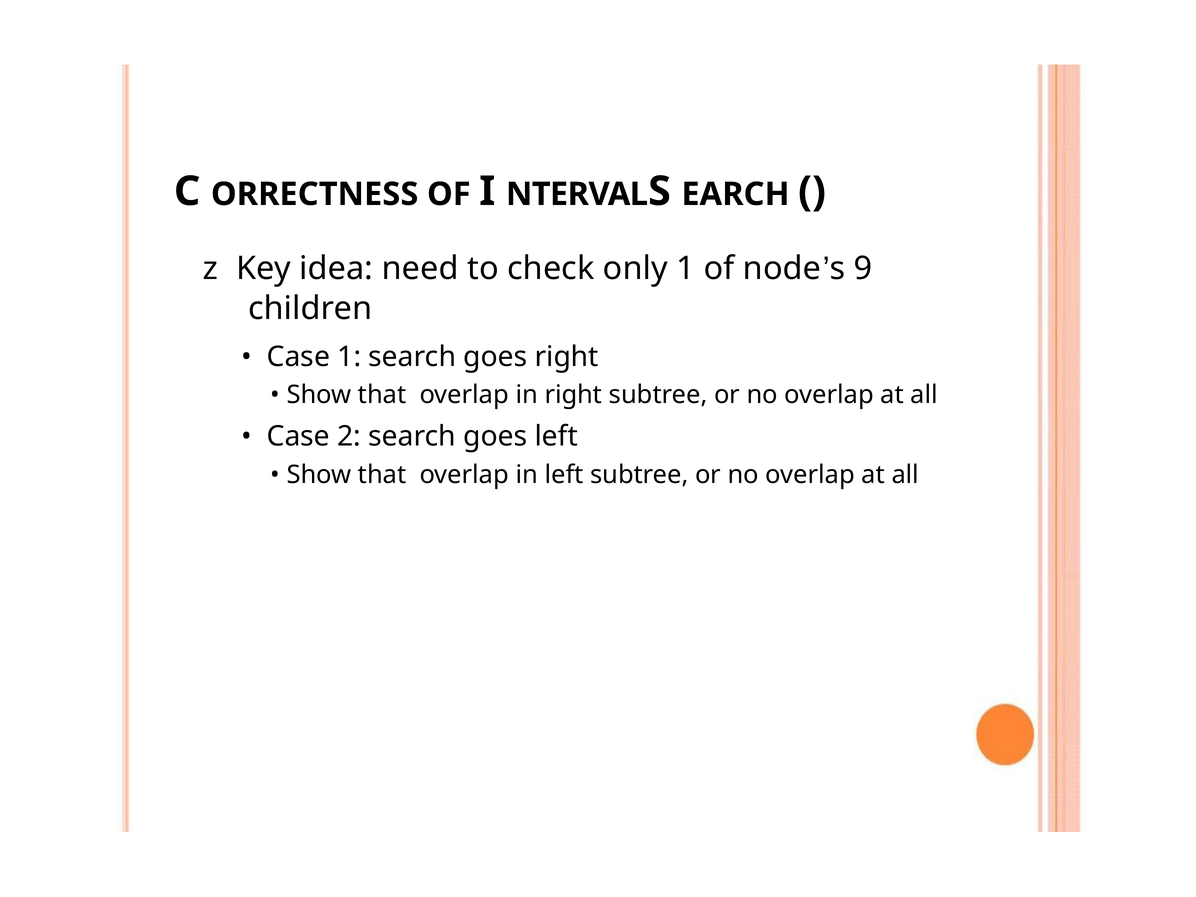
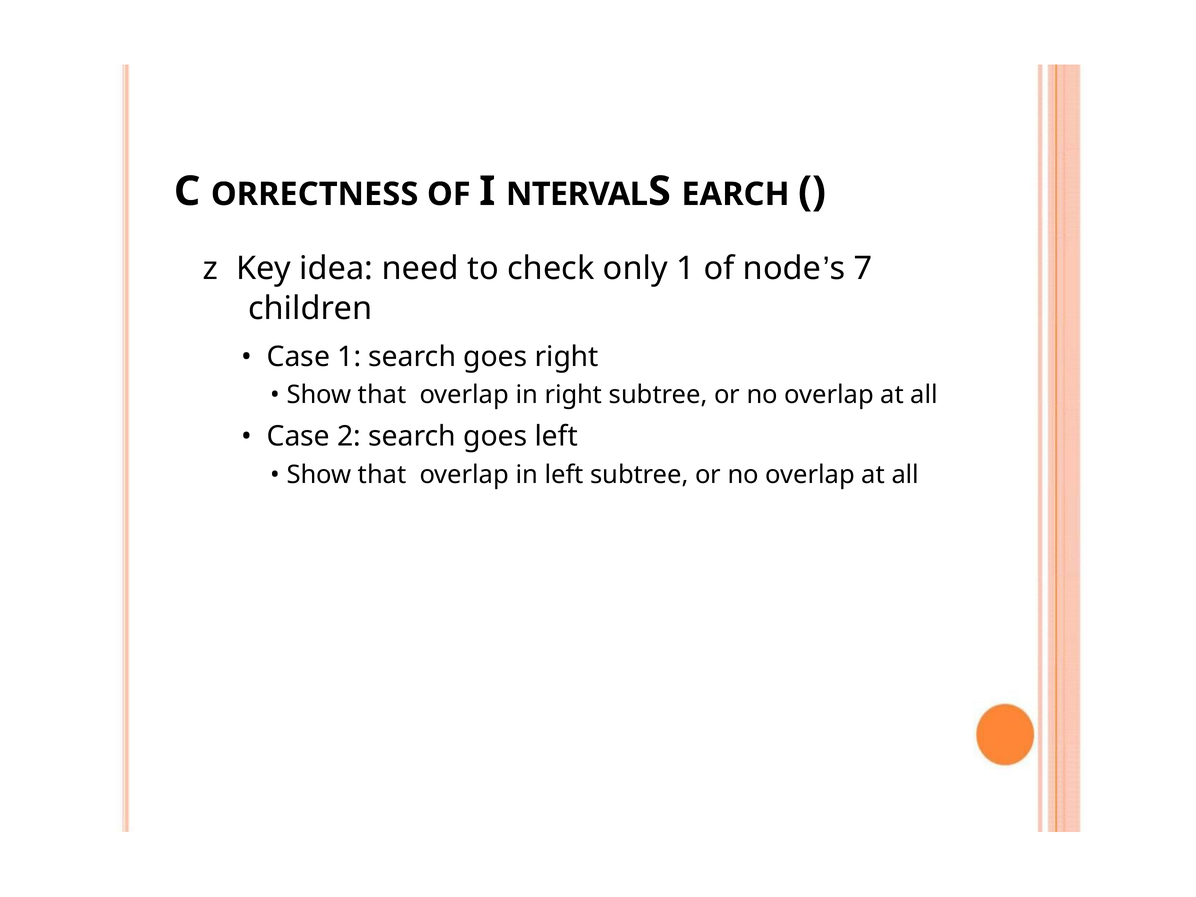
9: 9 -> 7
